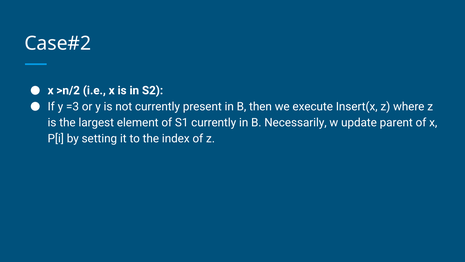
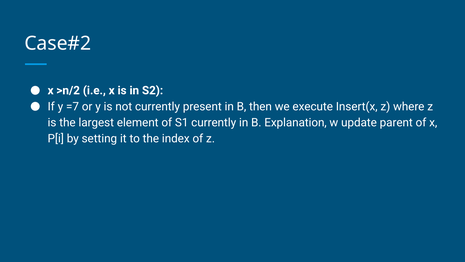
=3: =3 -> =7
Necessarily: Necessarily -> Explanation
